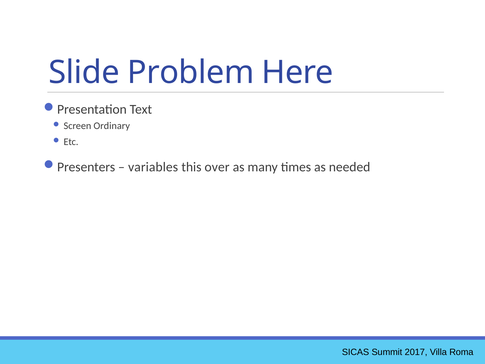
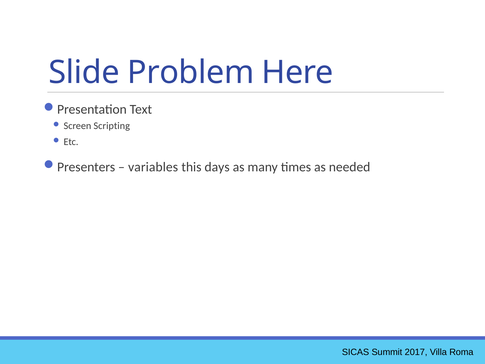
Ordinary: Ordinary -> Scripting
over: over -> days
